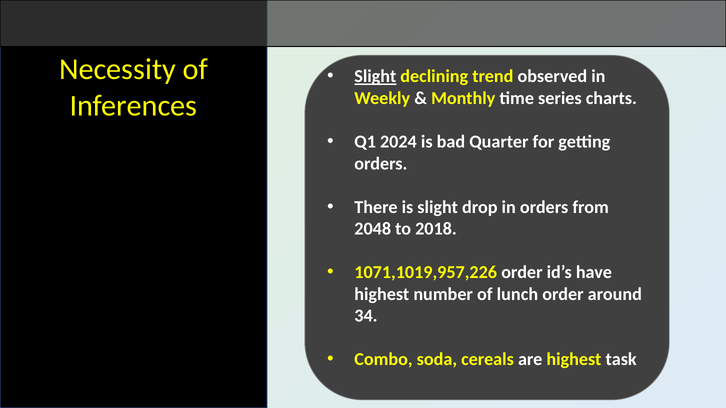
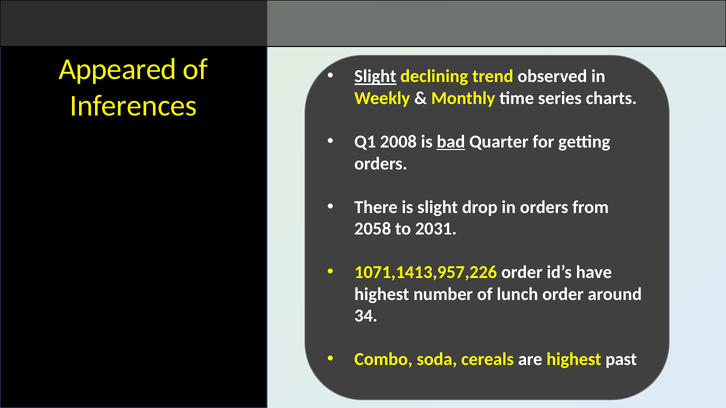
Necessity: Necessity -> Appeared
2024: 2024 -> 2008
bad underline: none -> present
2048: 2048 -> 2058
2018: 2018 -> 2031
1071,1019,957,226: 1071,1019,957,226 -> 1071,1413,957,226
task: task -> past
